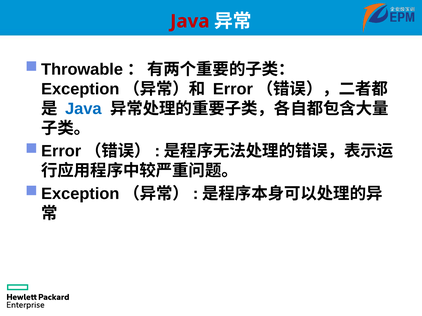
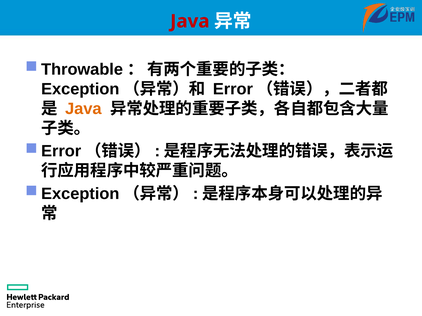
Java at (83, 109) colour: blue -> orange
